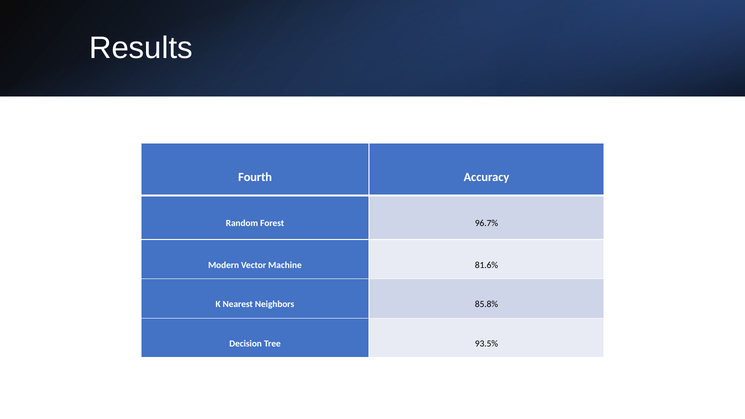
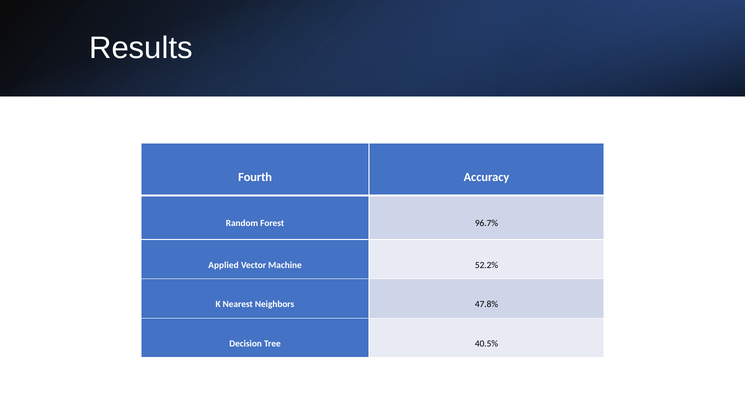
Modern: Modern -> Applied
81.6%: 81.6% -> 52.2%
85.8%: 85.8% -> 47.8%
93.5%: 93.5% -> 40.5%
